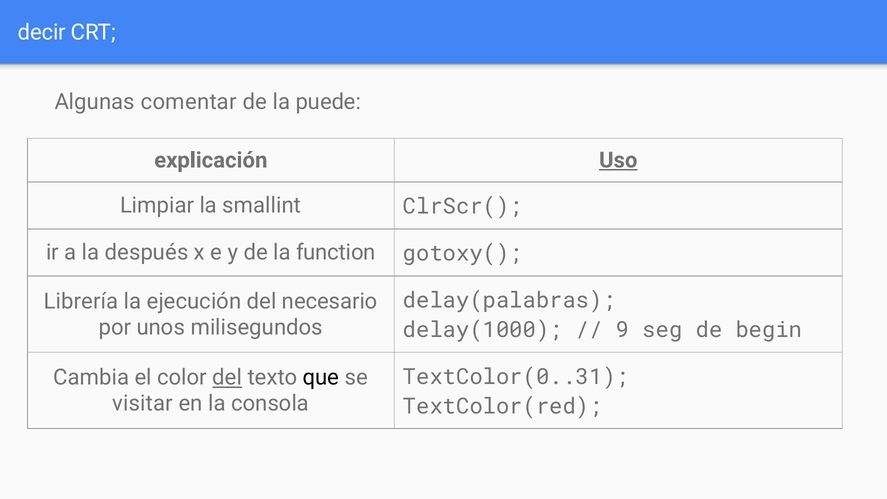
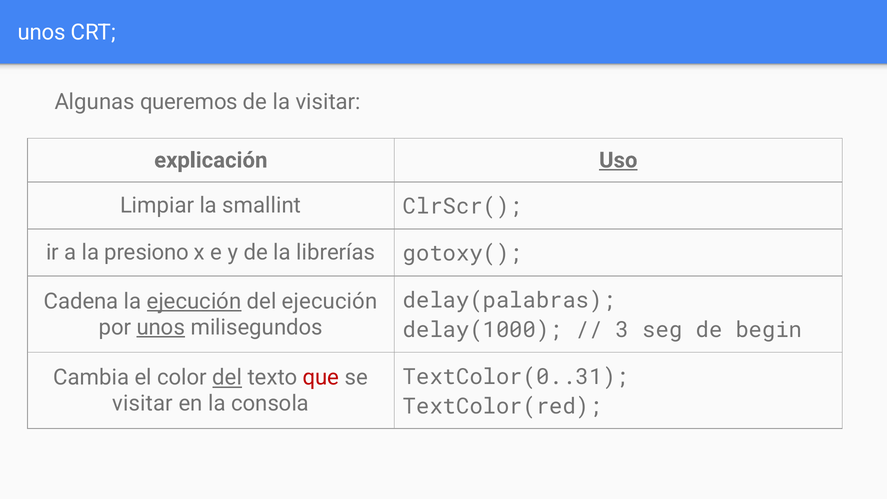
decir at (42, 32): decir -> unos
comentar: comentar -> queremos
la puede: puede -> visitar
después: después -> presiono
function: function -> librerías
Librería: Librería -> Cadena
ejecución at (194, 301) underline: none -> present
del necesario: necesario -> ejecución
unos at (161, 327) underline: none -> present
9: 9 -> 3
que colour: black -> red
